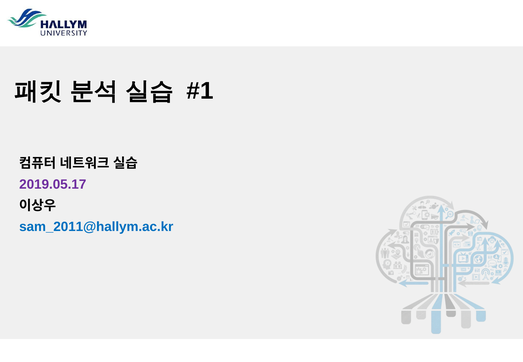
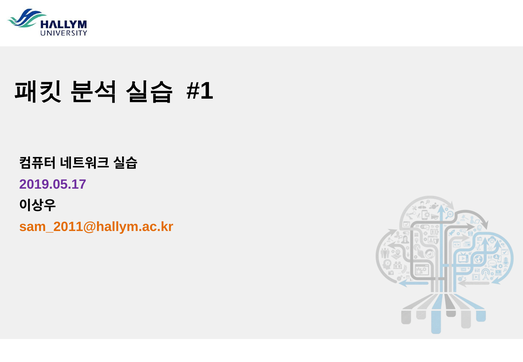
sam_2011@hallym.ac.kr colour: blue -> orange
